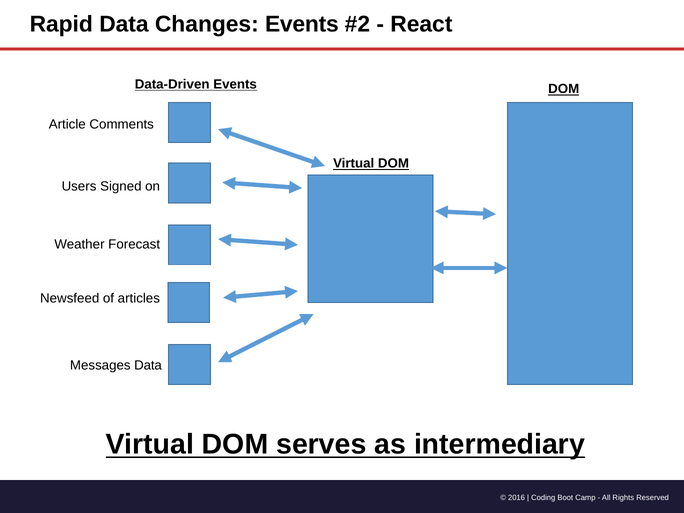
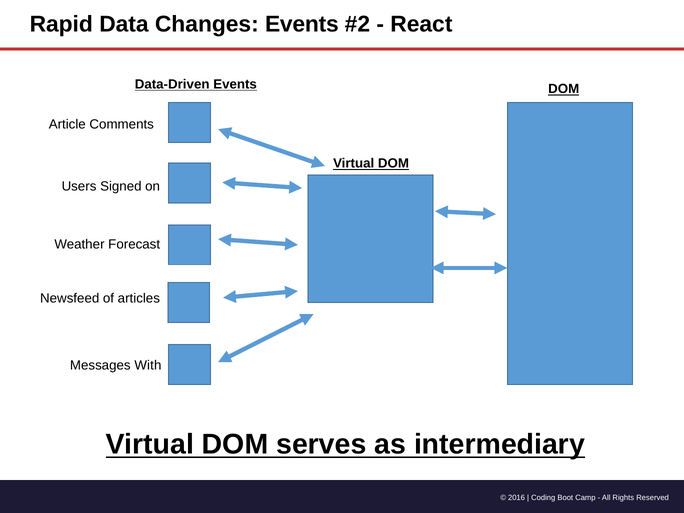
Messages Data: Data -> With
